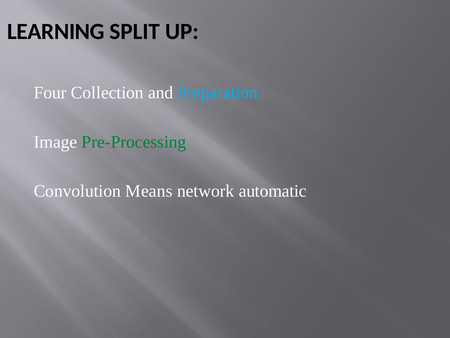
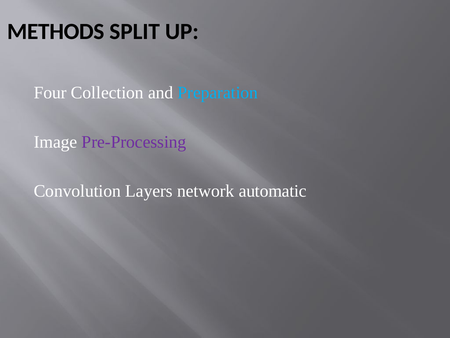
LEARNING: LEARNING -> METHODS
Pre-Processing colour: green -> purple
Means: Means -> Layers
